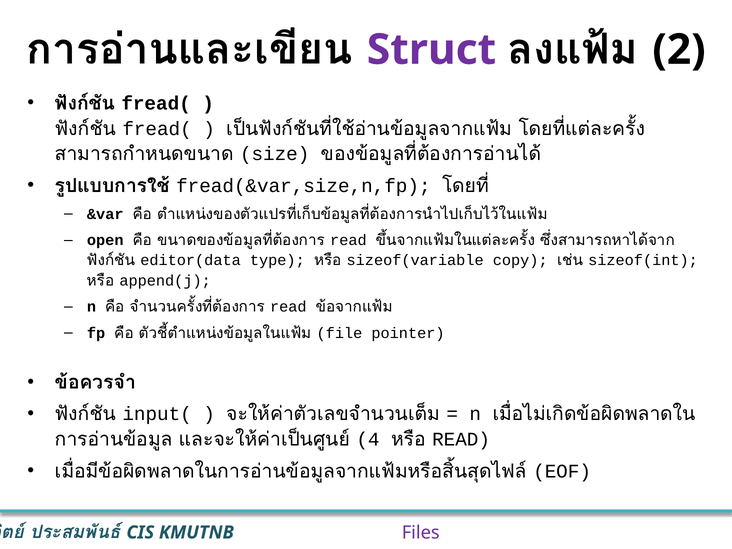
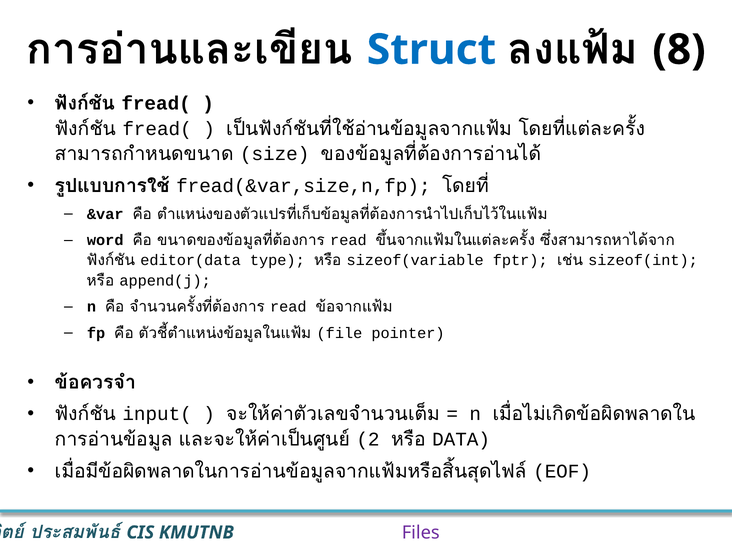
Struct colour: purple -> blue
2: 2 -> 8
open: open -> word
copy: copy -> fptr
4: 4 -> 2
READ at (461, 440): READ -> DATA
